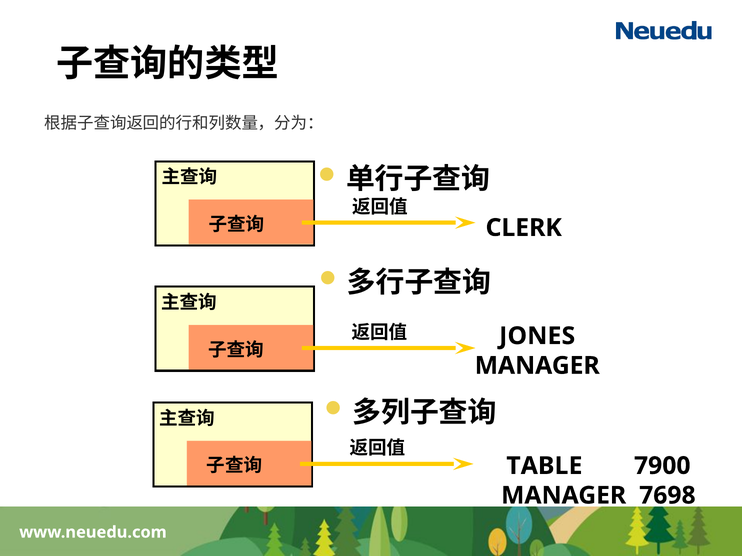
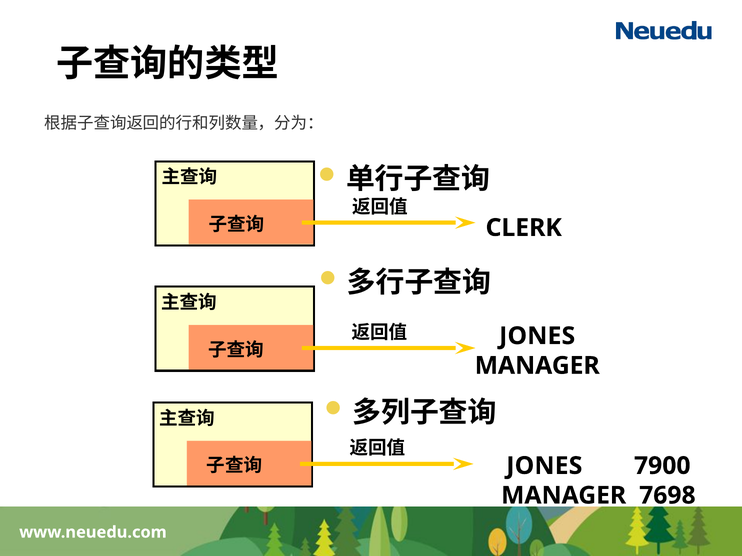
TABLE at (544, 466): TABLE -> JONES
